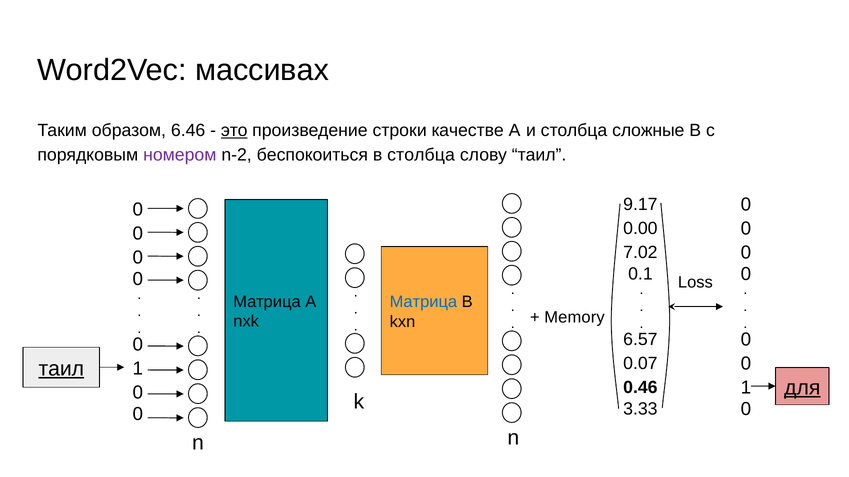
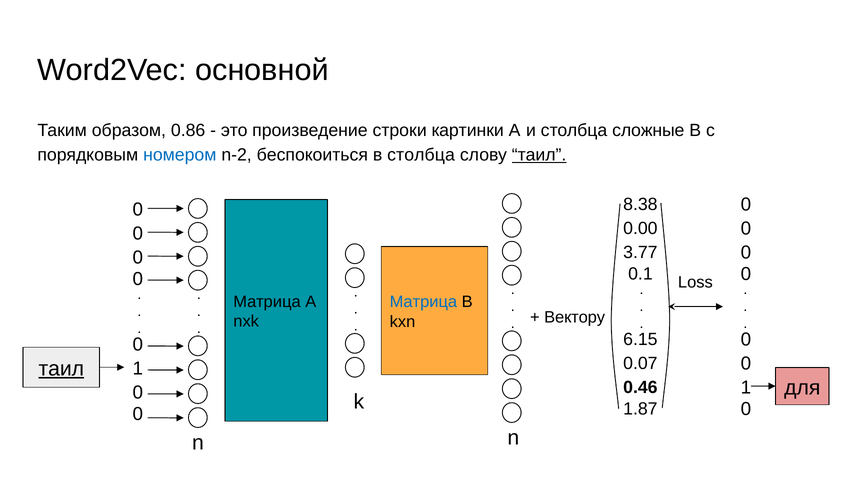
массивах: массивах -> основной
6.46: 6.46 -> 0.86
это underline: present -> none
качестве: качестве -> картинки
номером colour: purple -> blue
таил at (539, 155) underline: none -> present
9.17: 9.17 -> 8.38
7.02: 7.02 -> 3.77
Memory: Memory -> Вектору
6.57: 6.57 -> 6.15
для underline: present -> none
3.33: 3.33 -> 1.87
